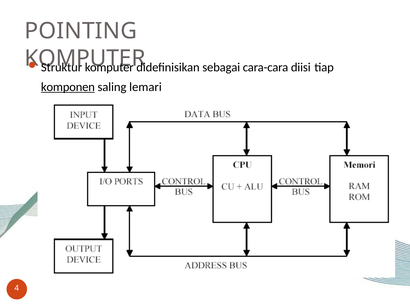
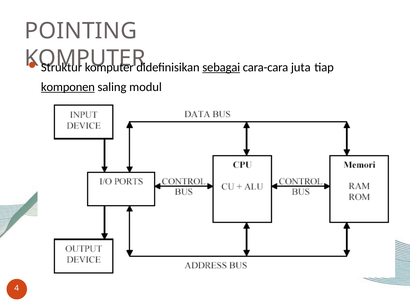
sebagai underline: none -> present
diisi: diisi -> juta
lemari: lemari -> modul
